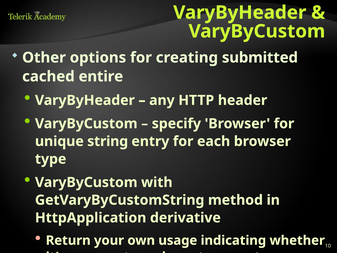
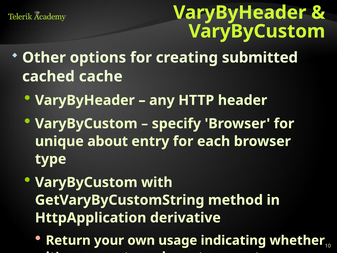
cached entire: entire -> cache
string: string -> about
